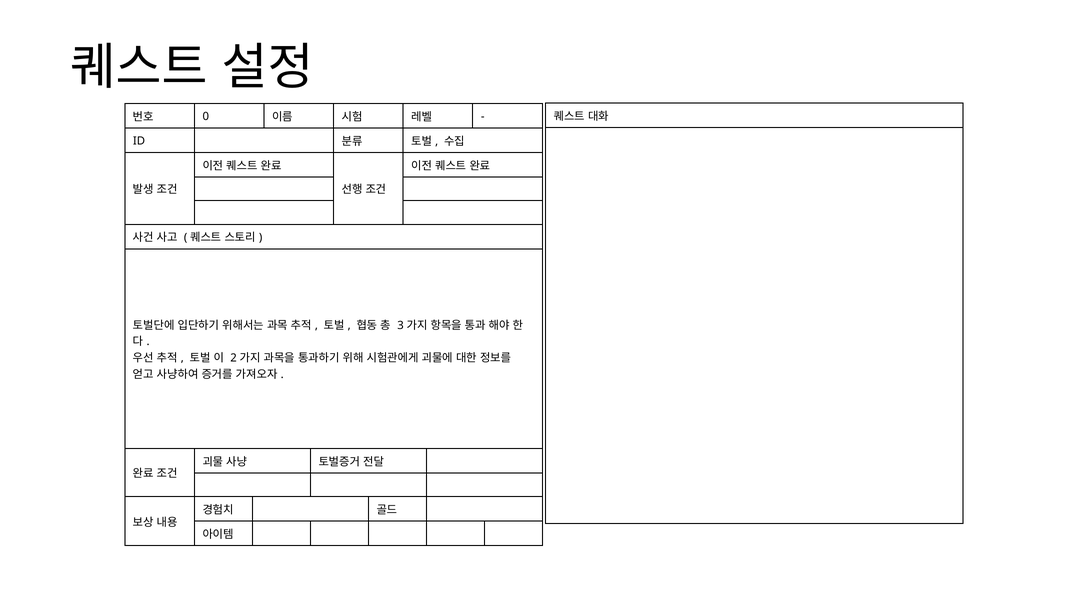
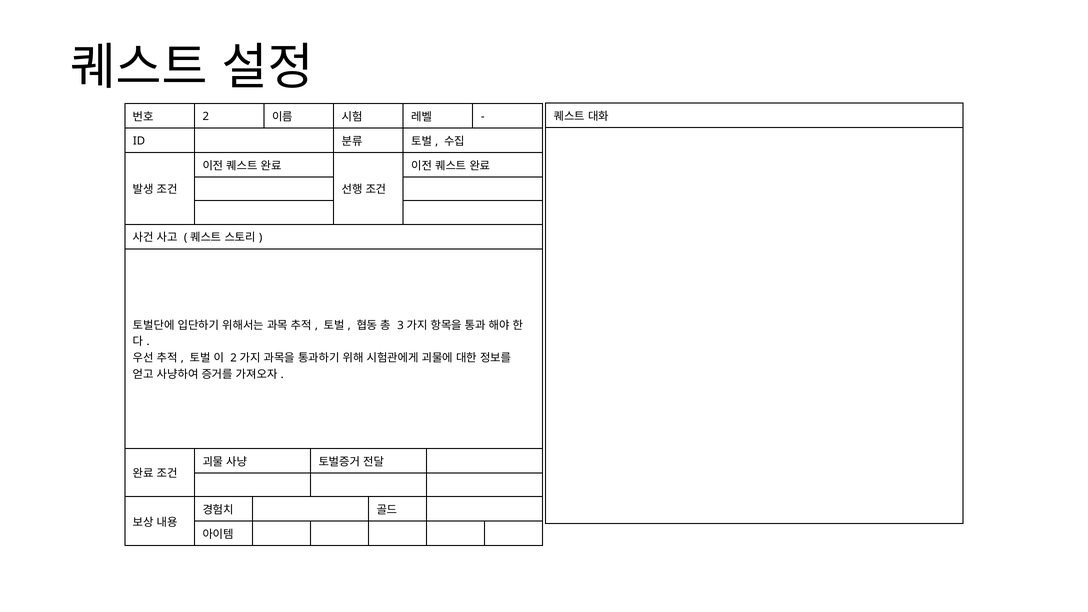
0 at (206, 117): 0 -> 2
